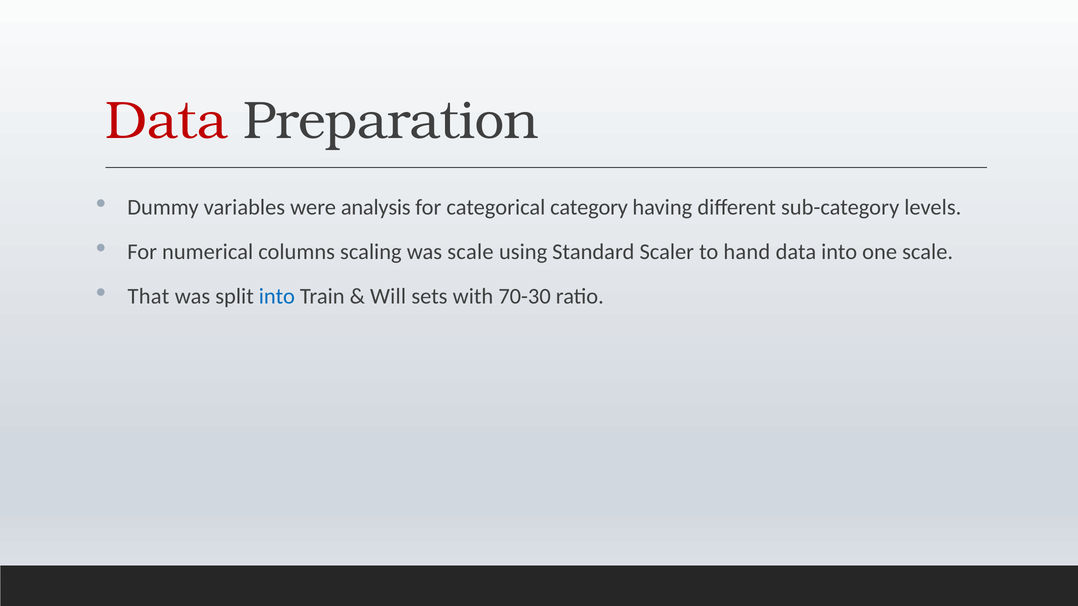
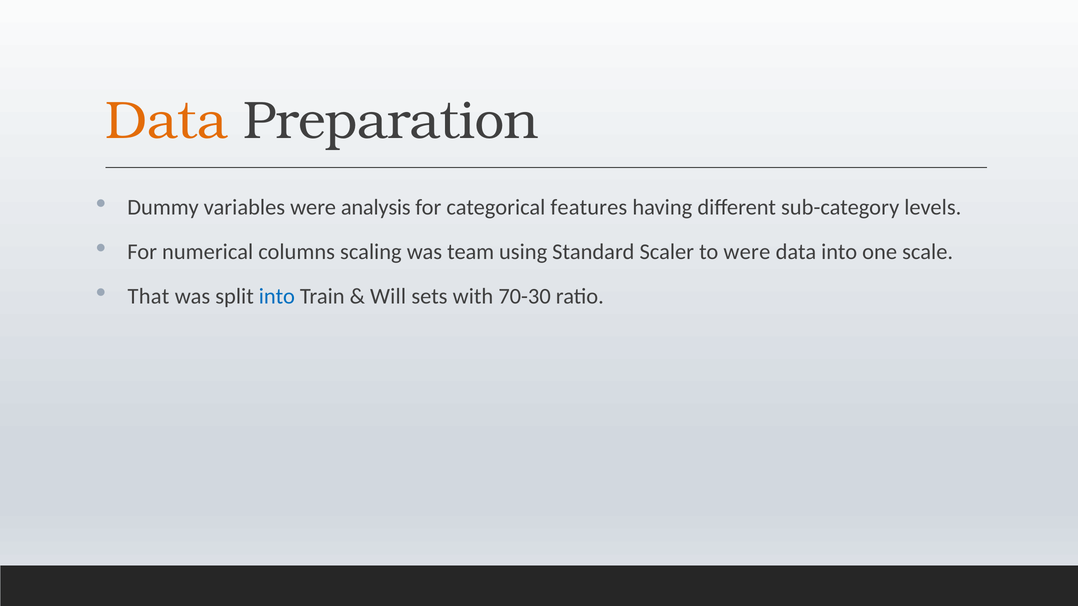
Data at (166, 121) colour: red -> orange
category: category -> features
was scale: scale -> team
to hand: hand -> were
